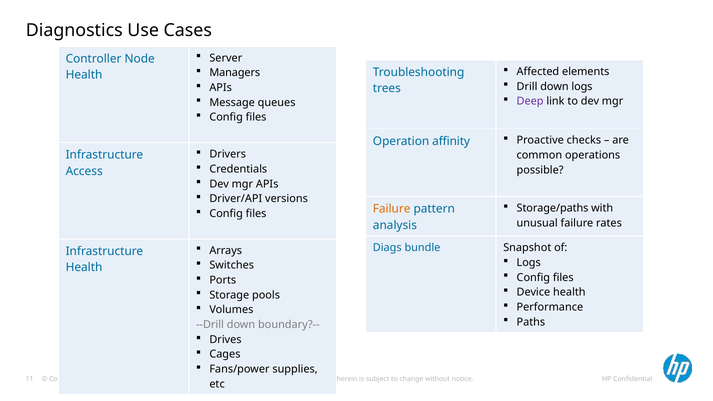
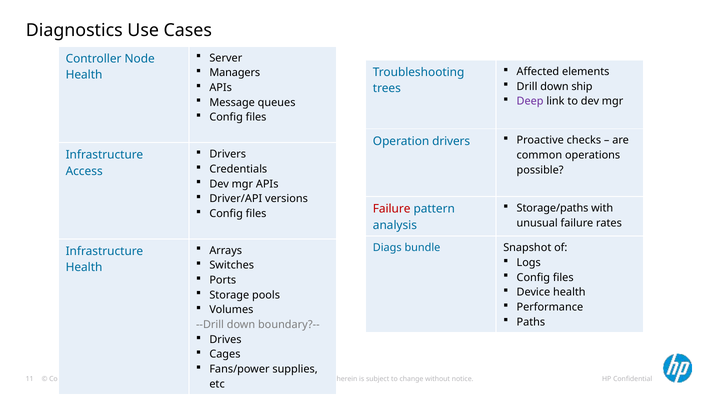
down logs: logs -> ship
Operation affinity: affinity -> drivers
Failure at (392, 209) colour: orange -> red
